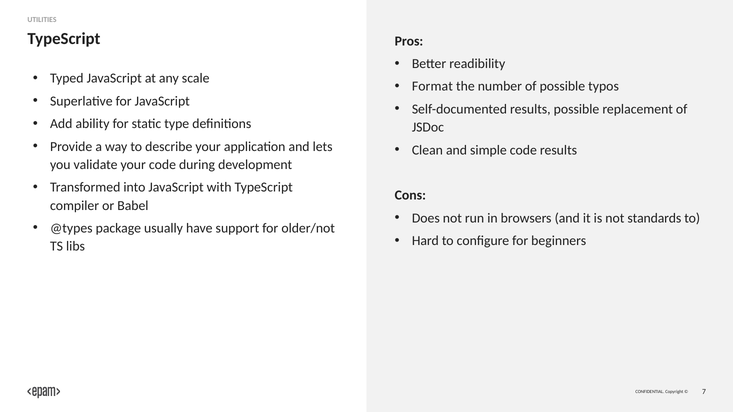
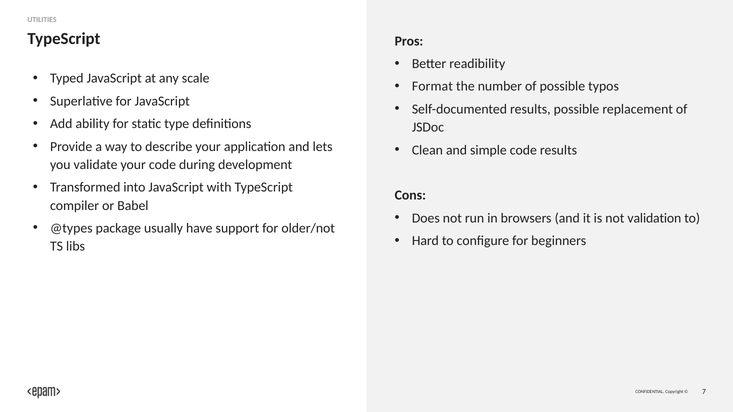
standards: standards -> validation
